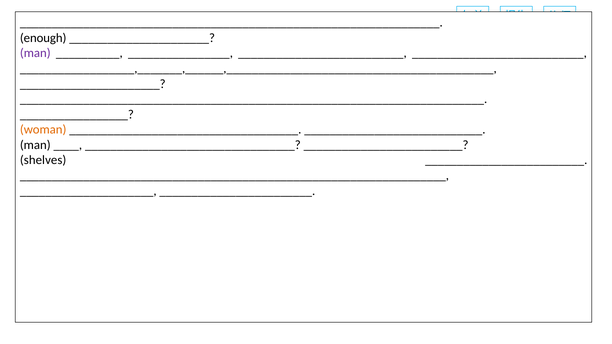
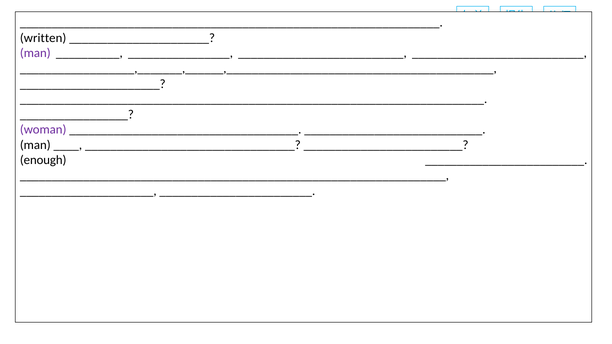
enough: enough -> written
woman colour: orange -> purple
shelves: shelves -> enough
